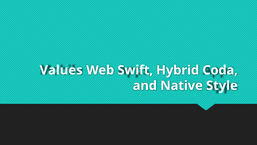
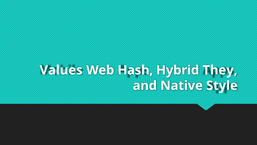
Swift: Swift -> Hash
Coda: Coda -> They
